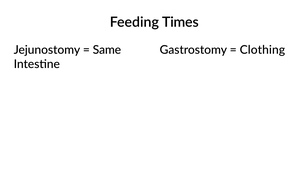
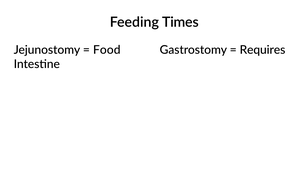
Same: Same -> Food
Clothing: Clothing -> Requires
